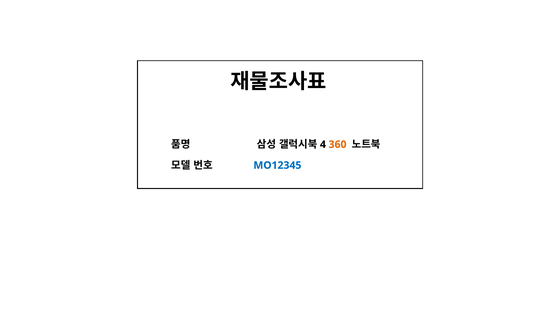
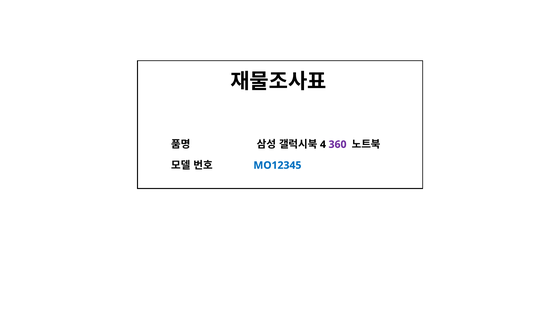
360 colour: orange -> purple
